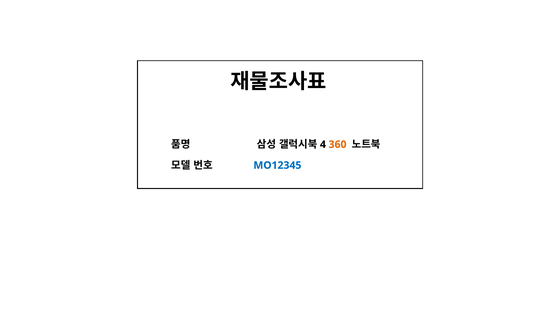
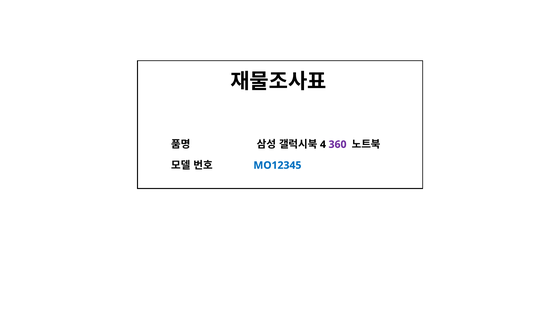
360 colour: orange -> purple
